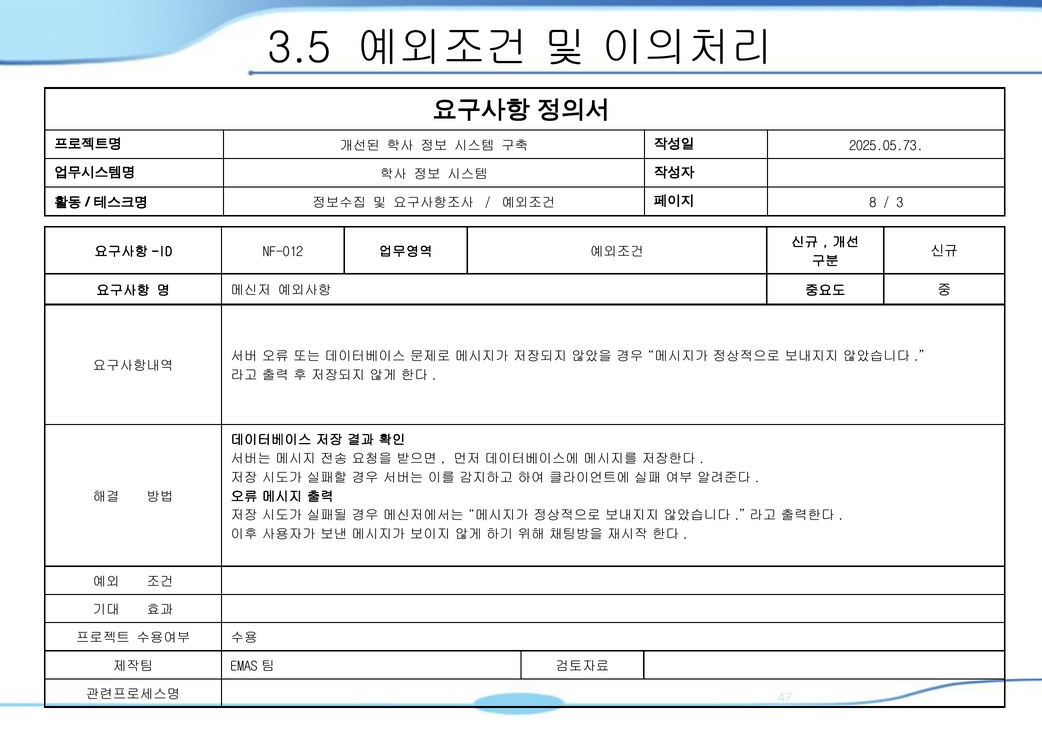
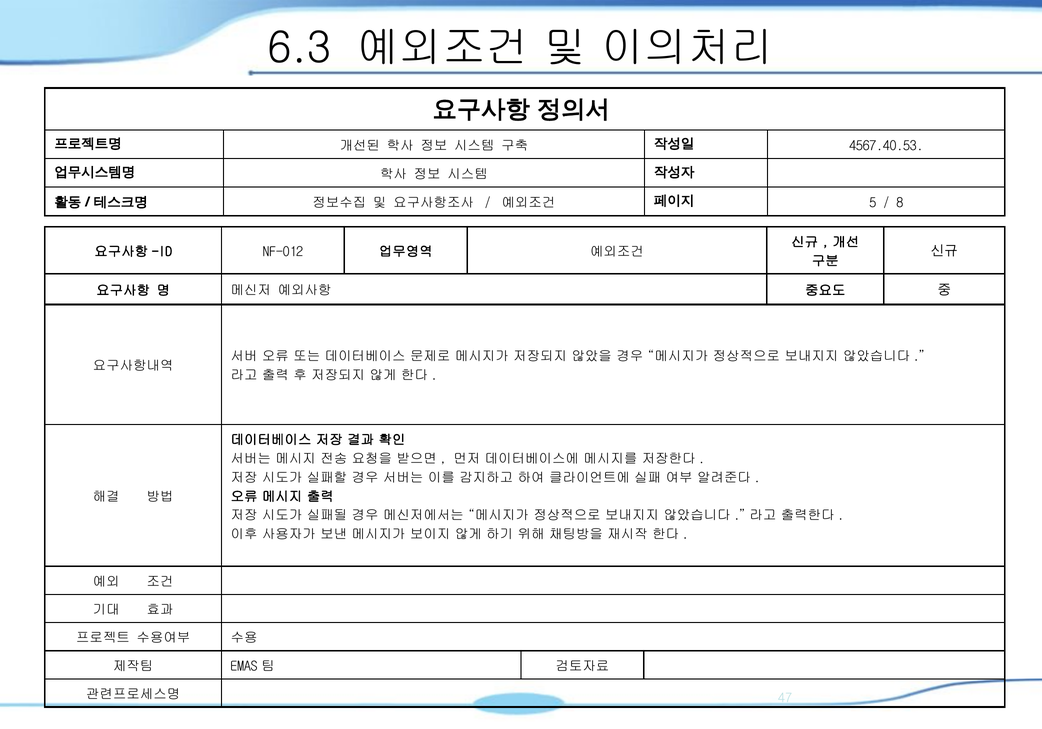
3.5: 3.5 -> 6.3
2025.05.73: 2025.05.73 -> 4567.40.53
8: 8 -> 5
3: 3 -> 8
